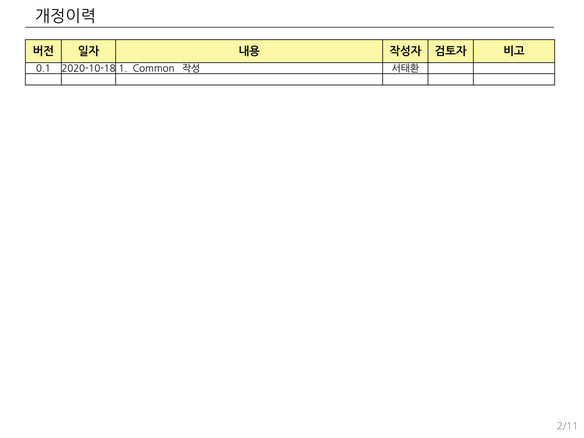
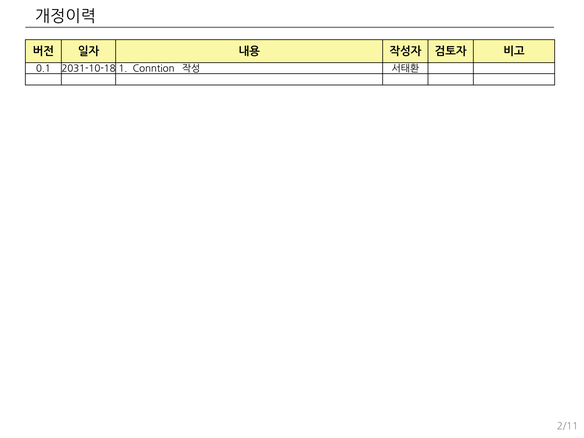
2020-10-18: 2020-10-18 -> 2031-10-18
Common: Common -> Conntion
